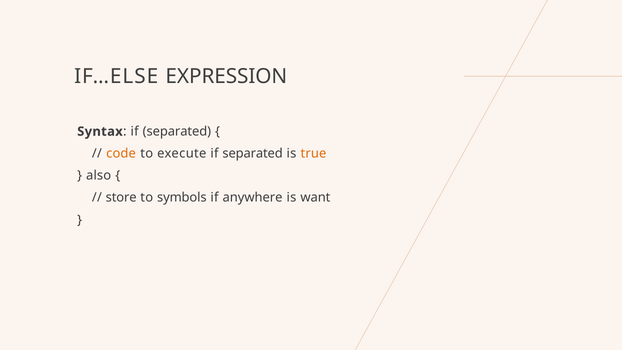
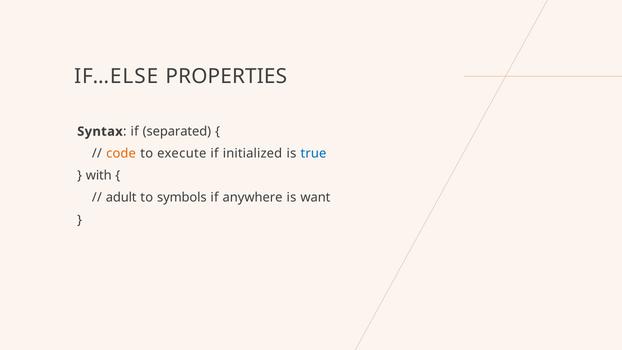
EXPRESSION: EXPRESSION -> PROPERTIES
execute if separated: separated -> initialized
true colour: orange -> blue
also: also -> with
store: store -> adult
